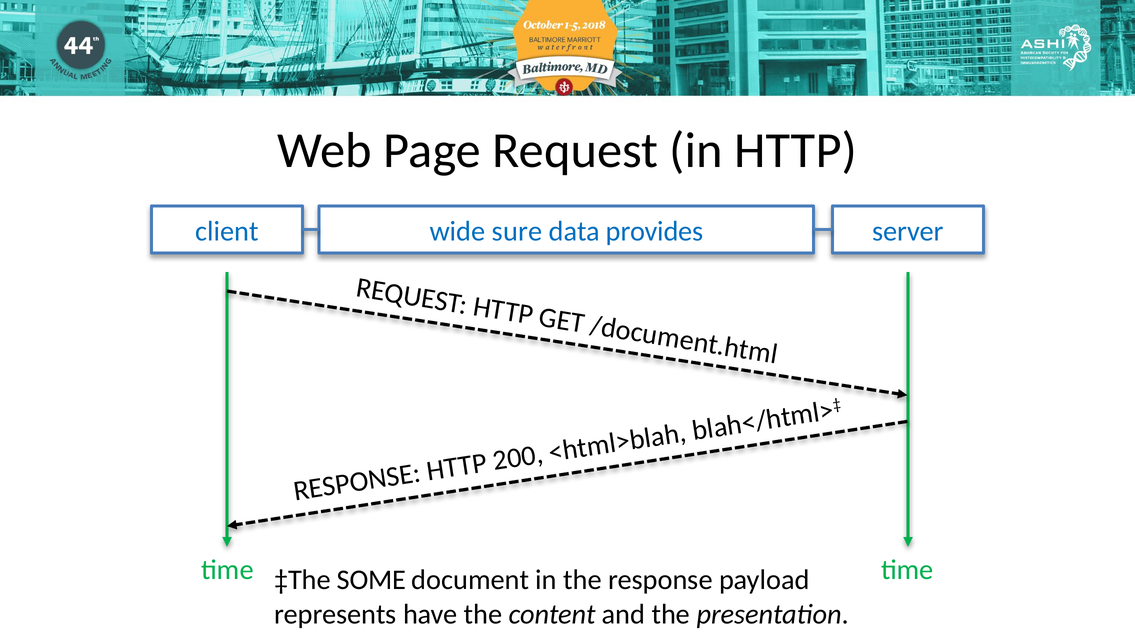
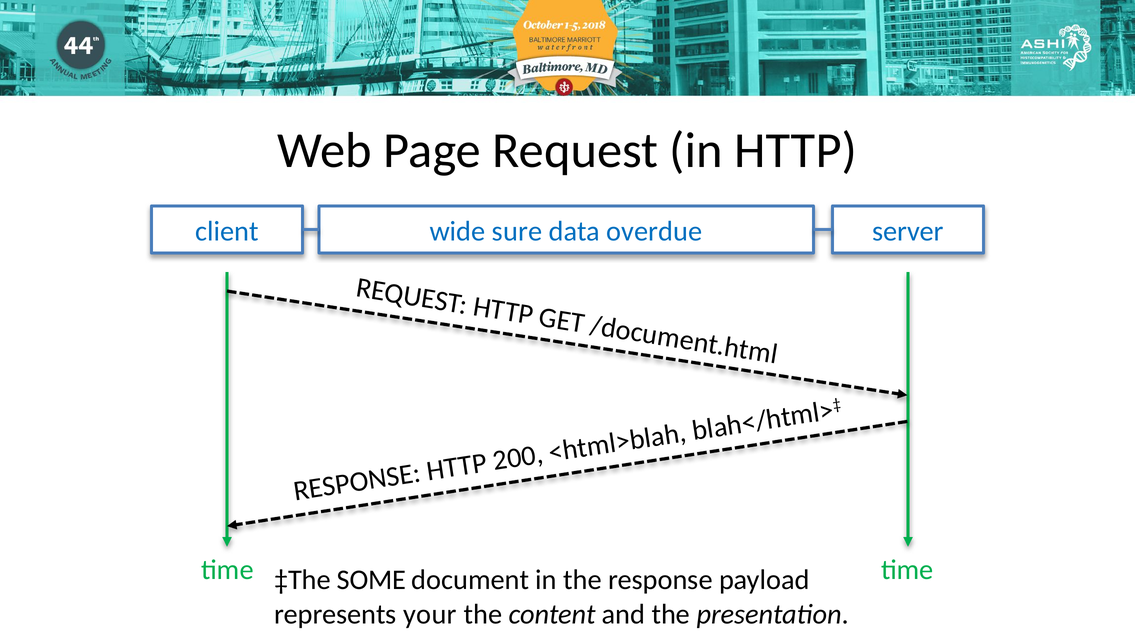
provides: provides -> overdue
have: have -> your
